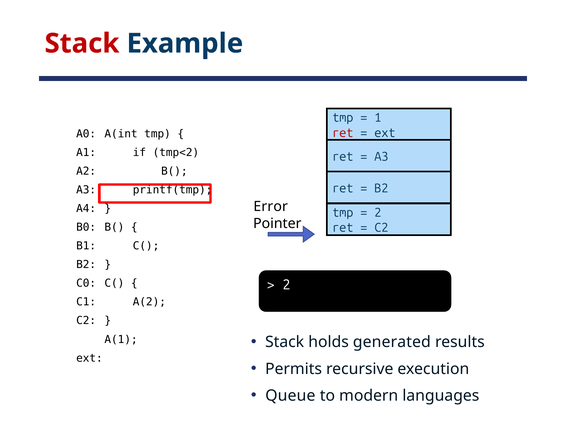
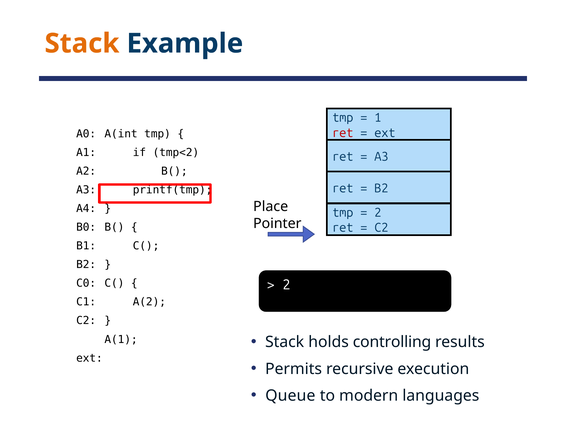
Stack at (82, 44) colour: red -> orange
Error: Error -> Place
generated: generated -> controlling
